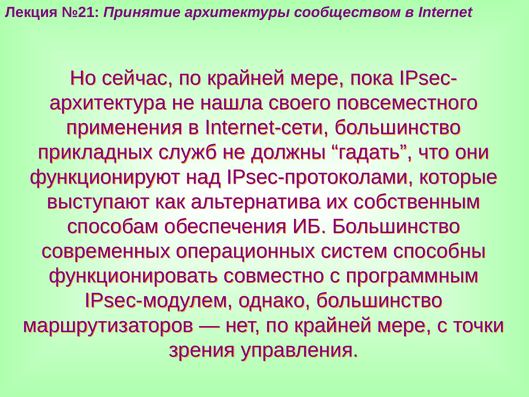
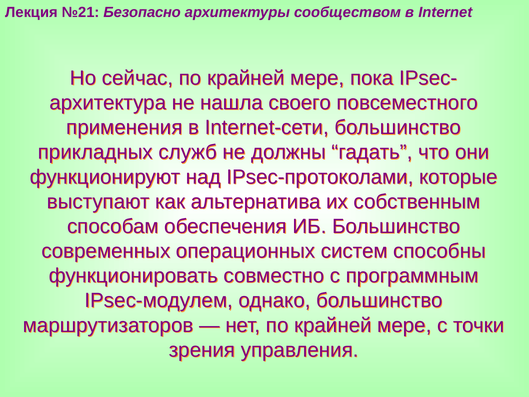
Принятие: Принятие -> Безопасно
